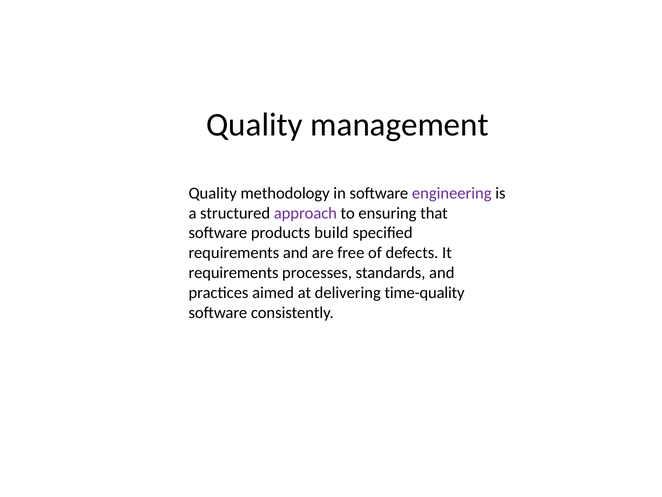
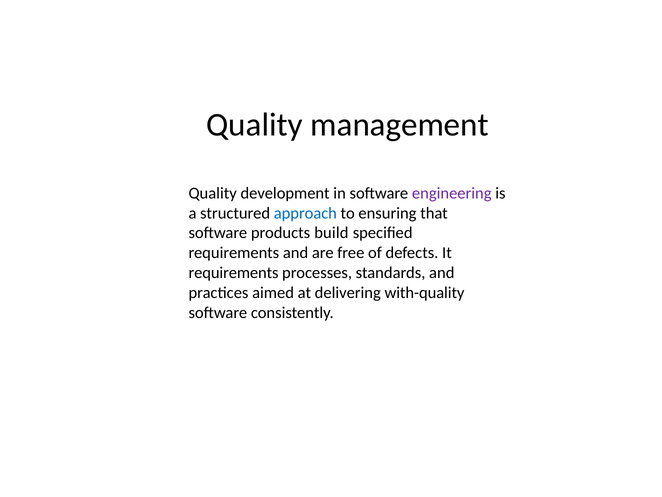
methodology: methodology -> development
approach colour: purple -> blue
time-quality: time-quality -> with-quality
